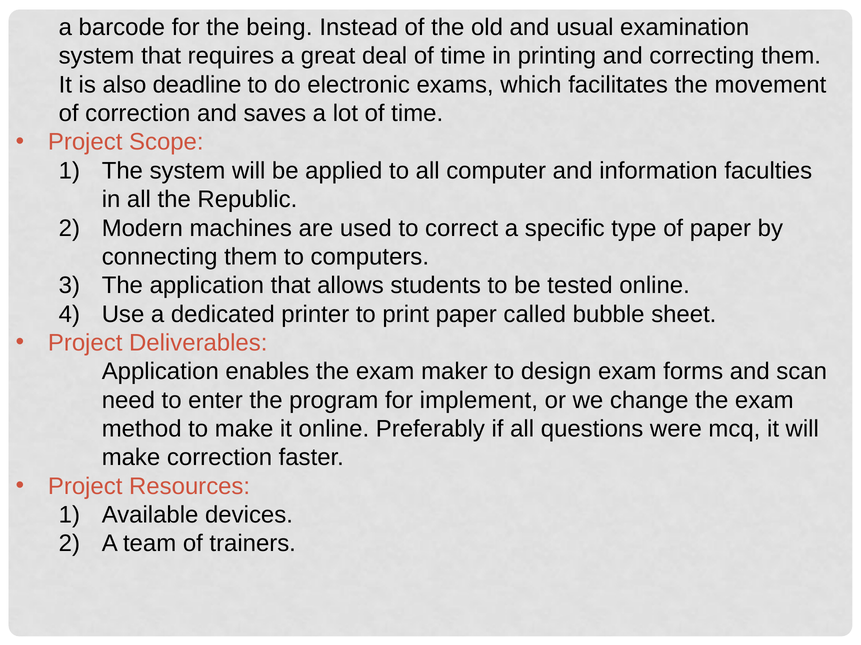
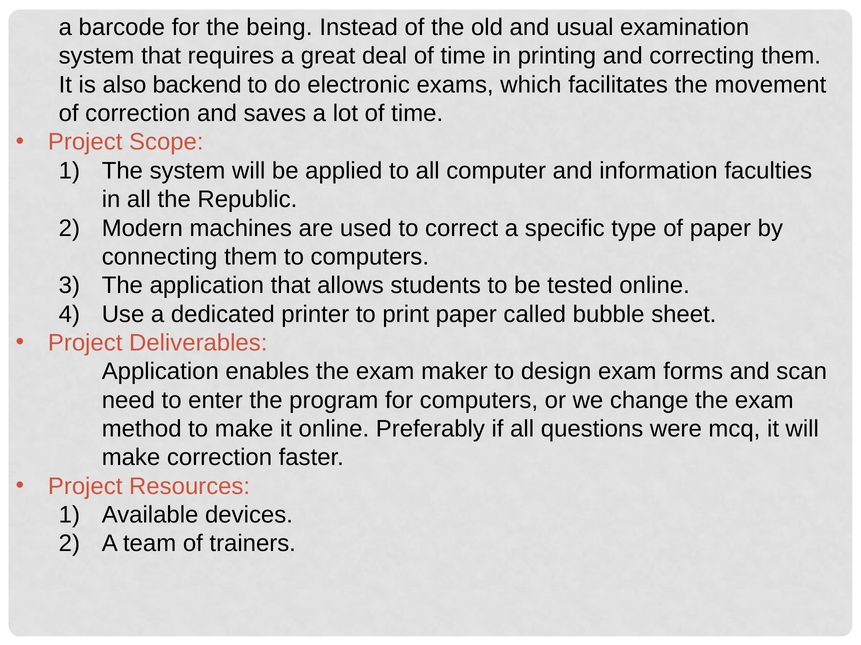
deadline: deadline -> backend
for implement: implement -> computers
